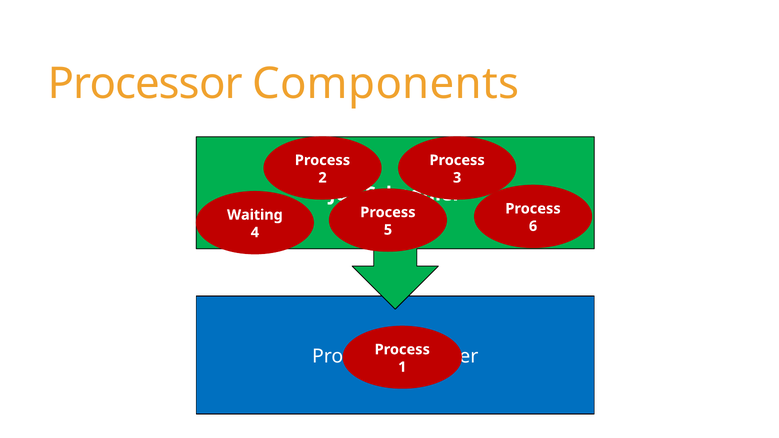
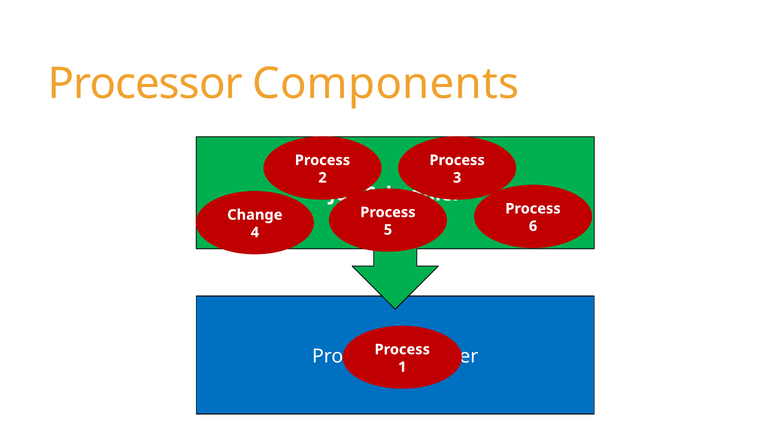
Waiting: Waiting -> Change
